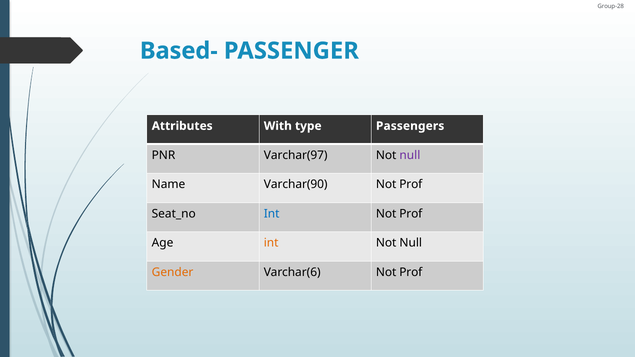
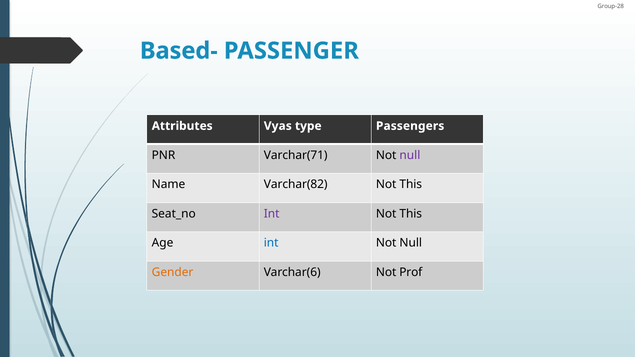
With: With -> Vyas
Varchar(97: Varchar(97 -> Varchar(71
Varchar(90: Varchar(90 -> Varchar(82
Prof at (411, 185): Prof -> This
Int at (272, 214) colour: blue -> purple
Prof at (411, 214): Prof -> This
int at (271, 243) colour: orange -> blue
